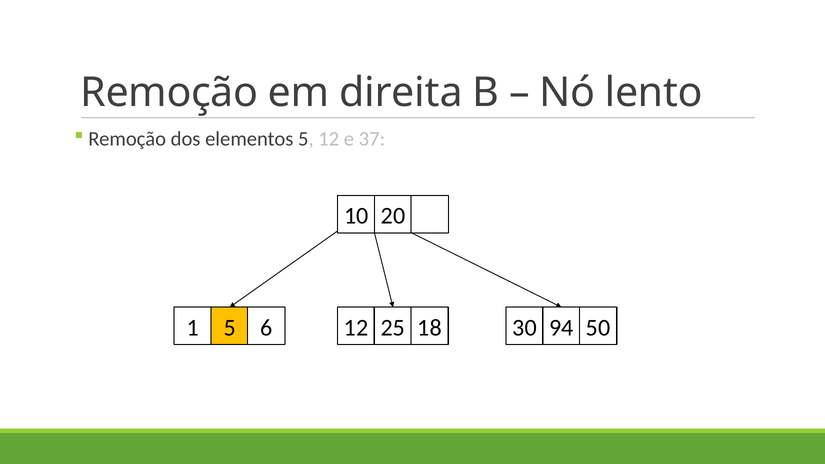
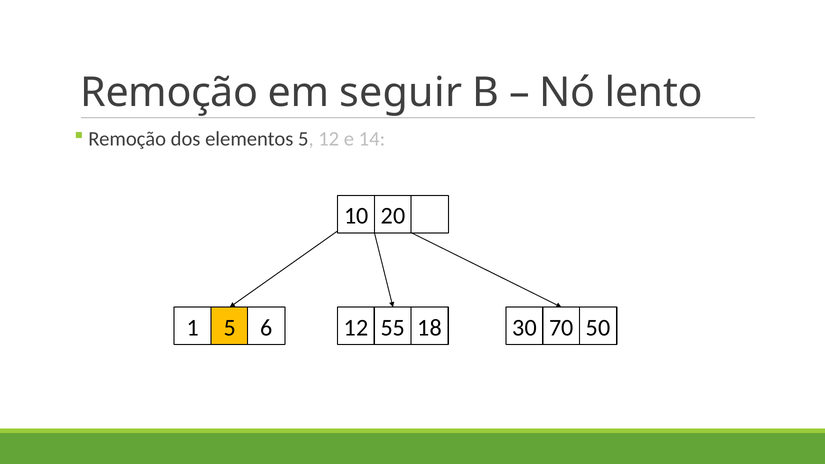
direita: direita -> seguir
37: 37 -> 14
25: 25 -> 55
94: 94 -> 70
